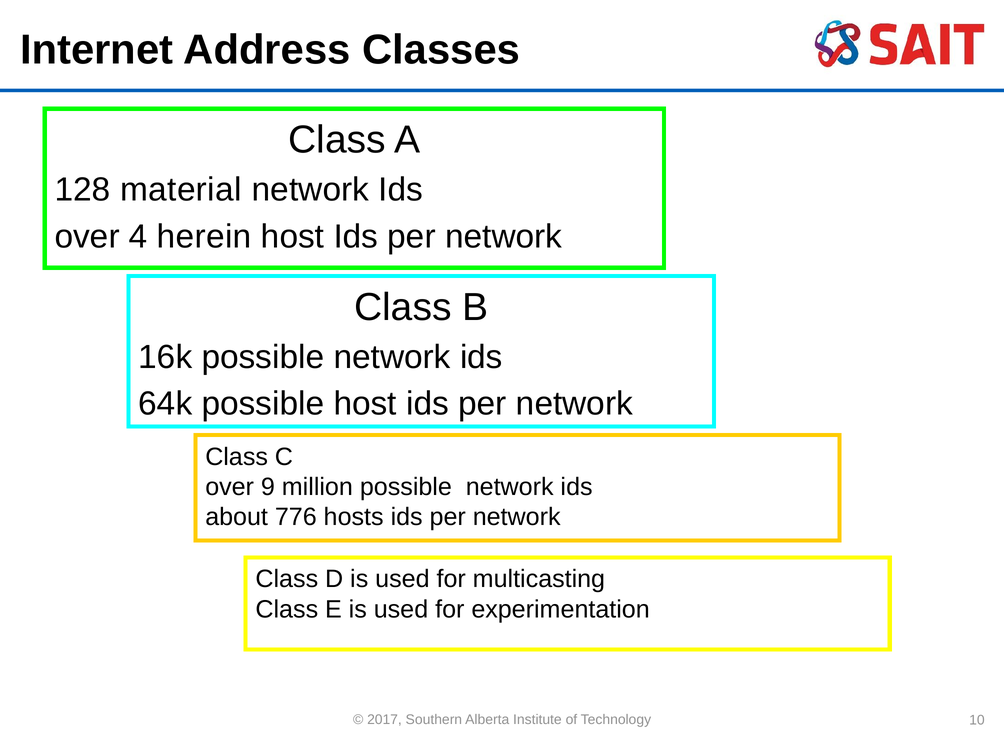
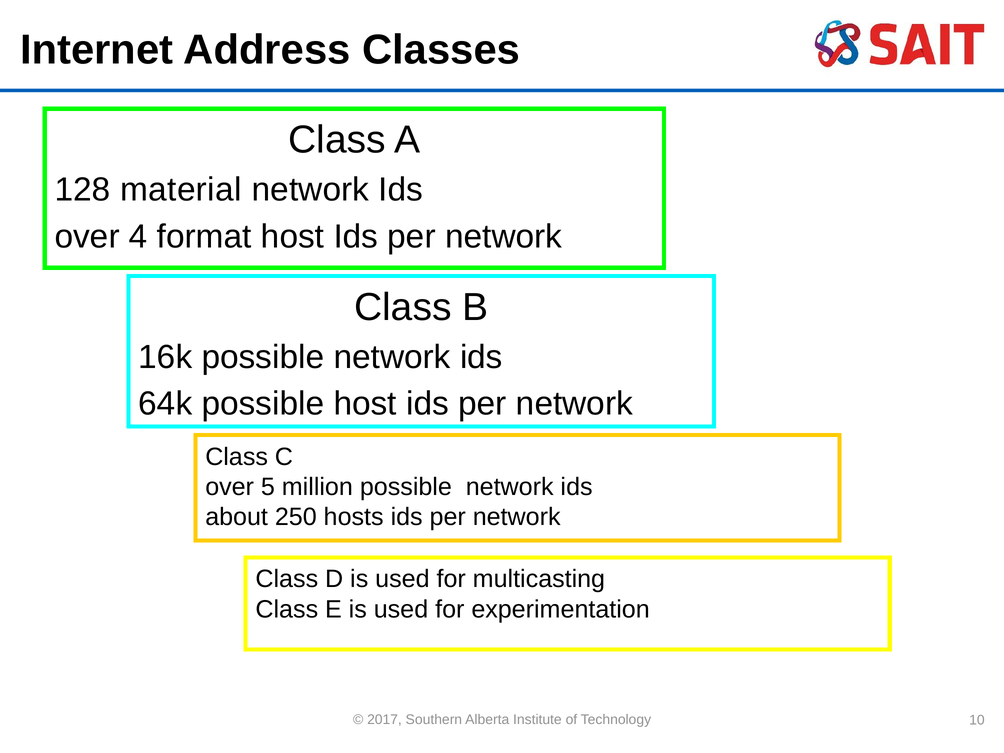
herein: herein -> format
9: 9 -> 5
776: 776 -> 250
